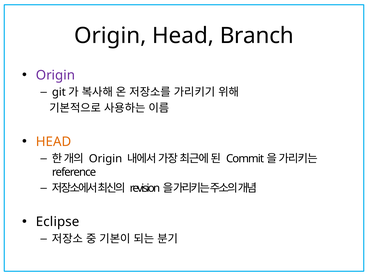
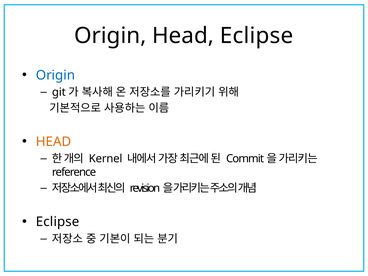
Head Branch: Branch -> Eclipse
Origin at (55, 75) colour: purple -> blue
Origin at (106, 159): Origin -> Kernel
